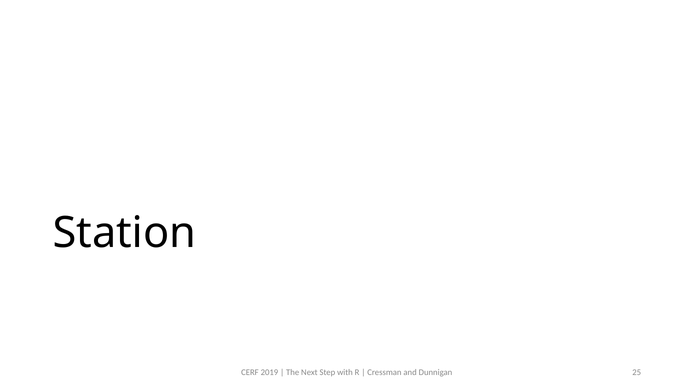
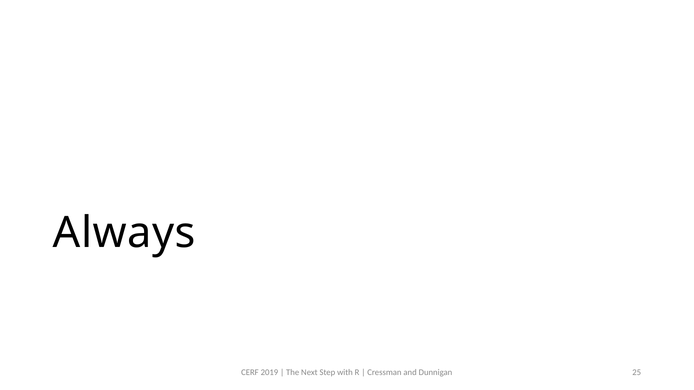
Station: Station -> Always
